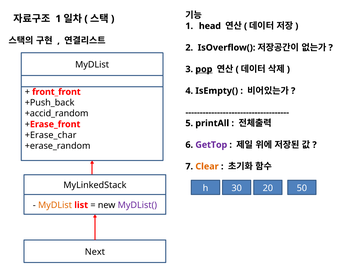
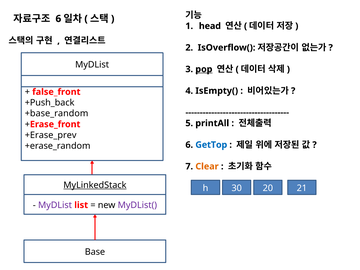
1 at (58, 19): 1 -> 6
front_front: front_front -> false_front
+accid_random: +accid_random -> +base_random
+Erase_char: +Erase_char -> +Erase_prev
GetTop colour: purple -> blue
MyLinkedStack underline: none -> present
50: 50 -> 21
MyDList at (55, 205) colour: orange -> purple
Next: Next -> Base
